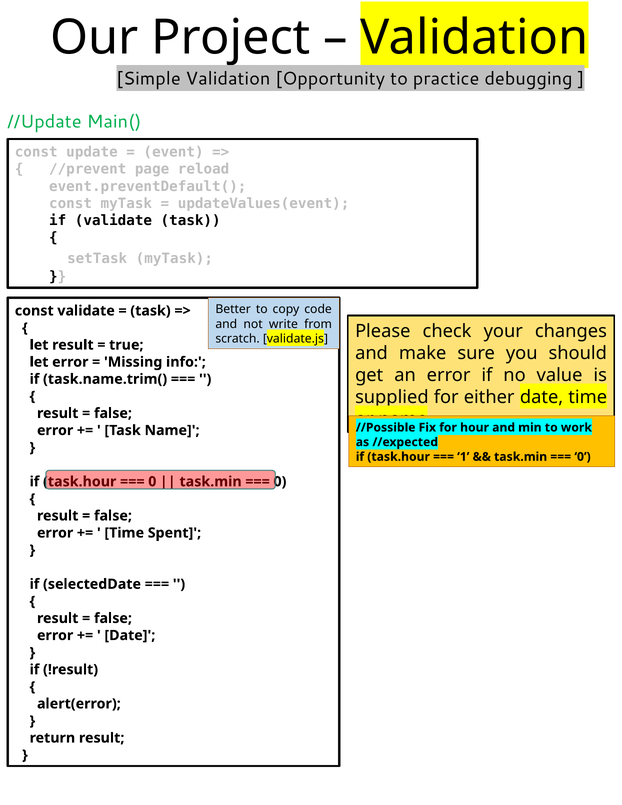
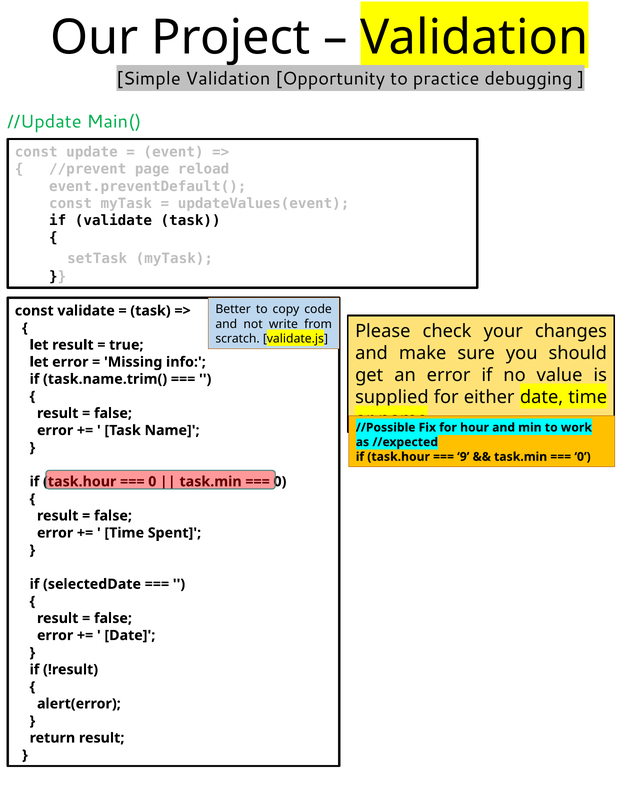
1: 1 -> 9
